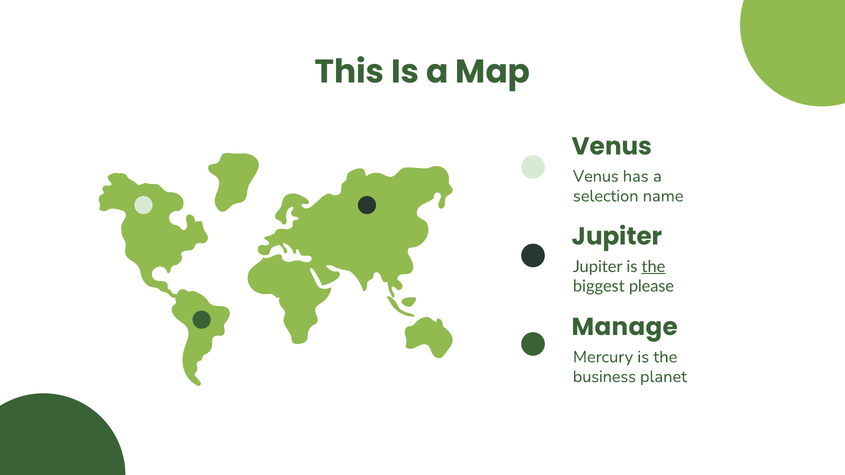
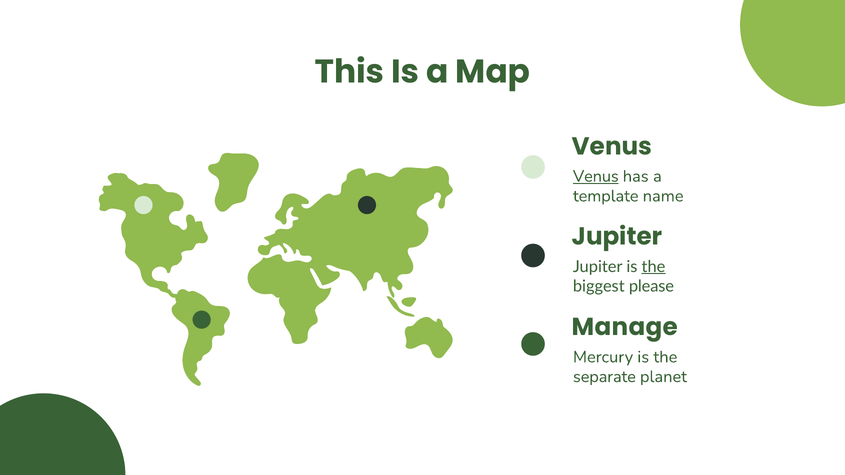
Venus at (596, 176) underline: none -> present
selection: selection -> template
business: business -> separate
